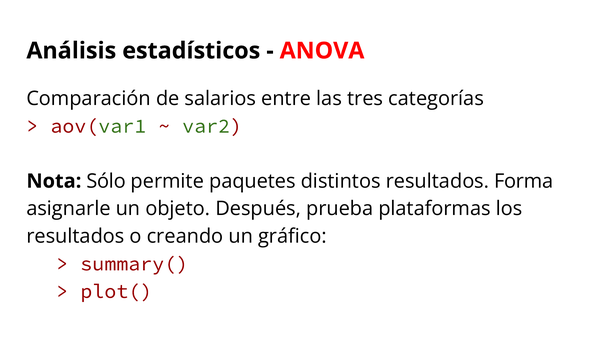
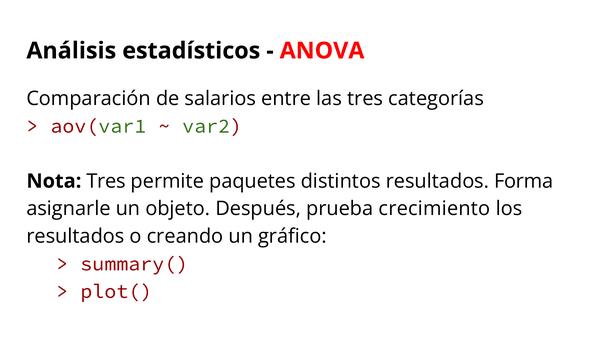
Nota Sólo: Sólo -> Tres
plataformas: plataformas -> crecimiento
